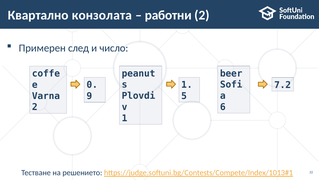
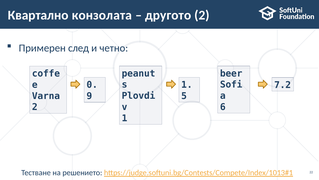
работни: работни -> другото
число: число -> четно
